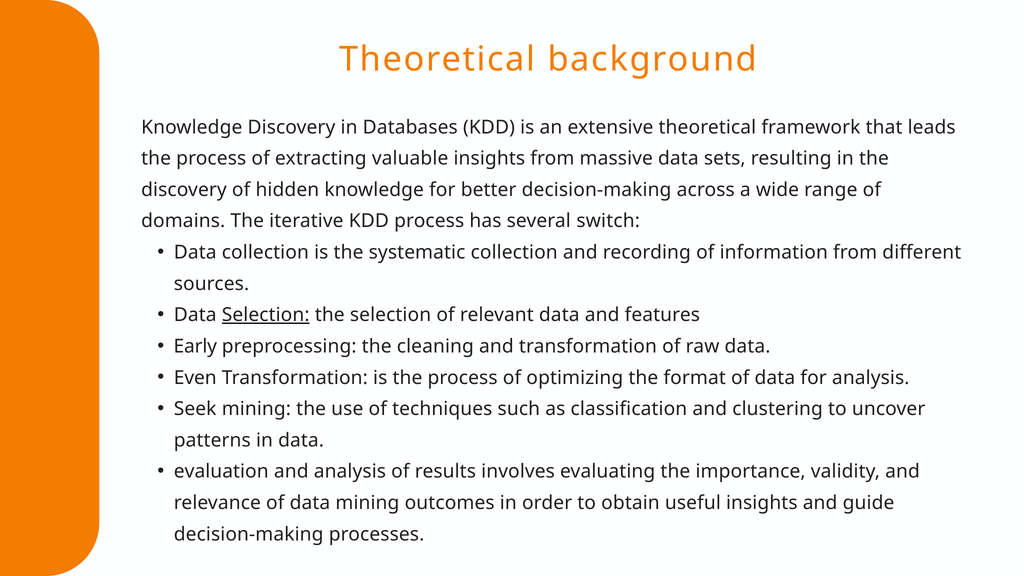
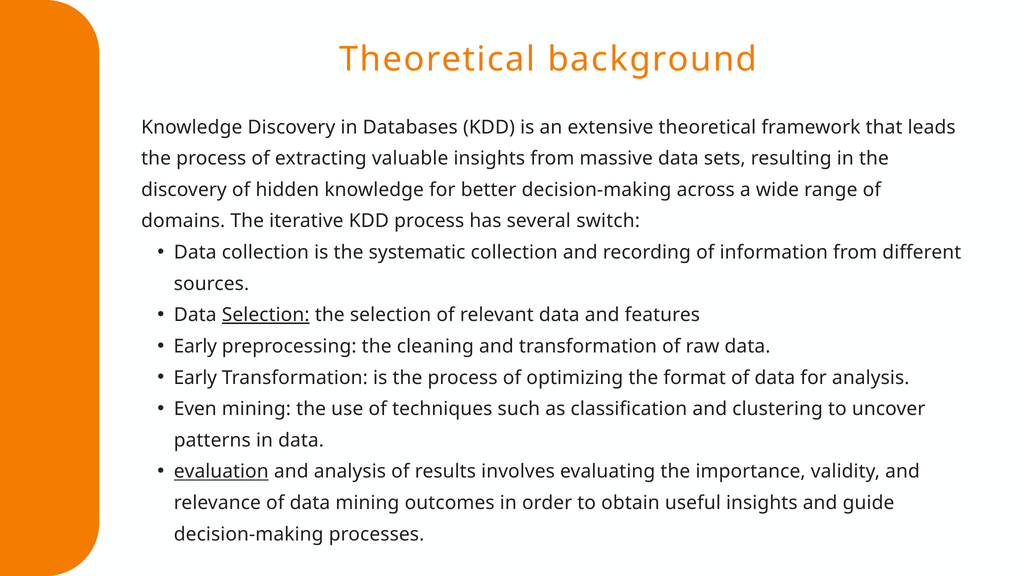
Even at (195, 378): Even -> Early
Seek: Seek -> Even
evaluation underline: none -> present
